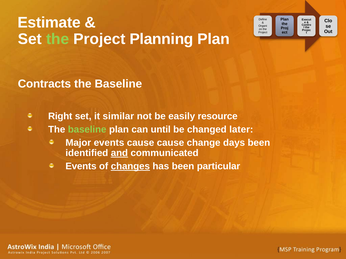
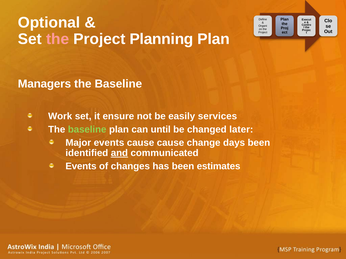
Estimate: Estimate -> Optional
the at (58, 39) colour: light green -> pink
Contracts: Contracts -> Managers
Right: Right -> Work
similar: similar -> ensure
resource: resource -> services
changes underline: present -> none
particular: particular -> estimates
